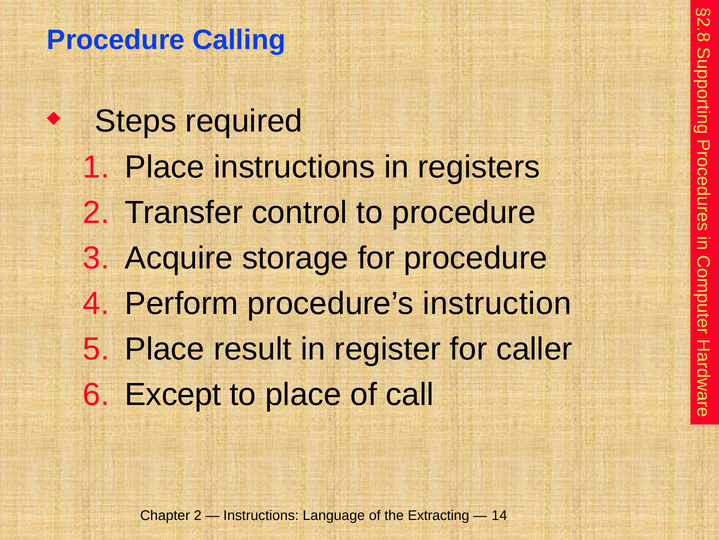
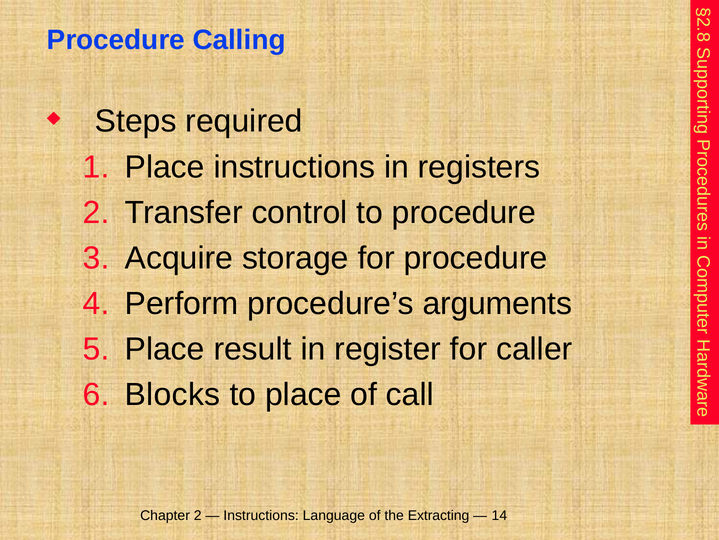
instruction: instruction -> arguments
Except: Except -> Blocks
